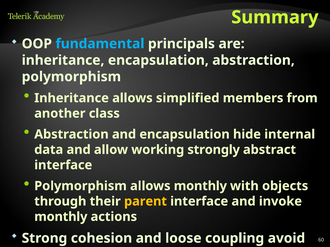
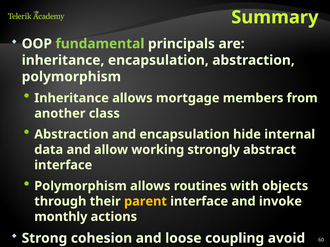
fundamental colour: light blue -> light green
simplified: simplified -> mortgage
allows monthly: monthly -> routines
